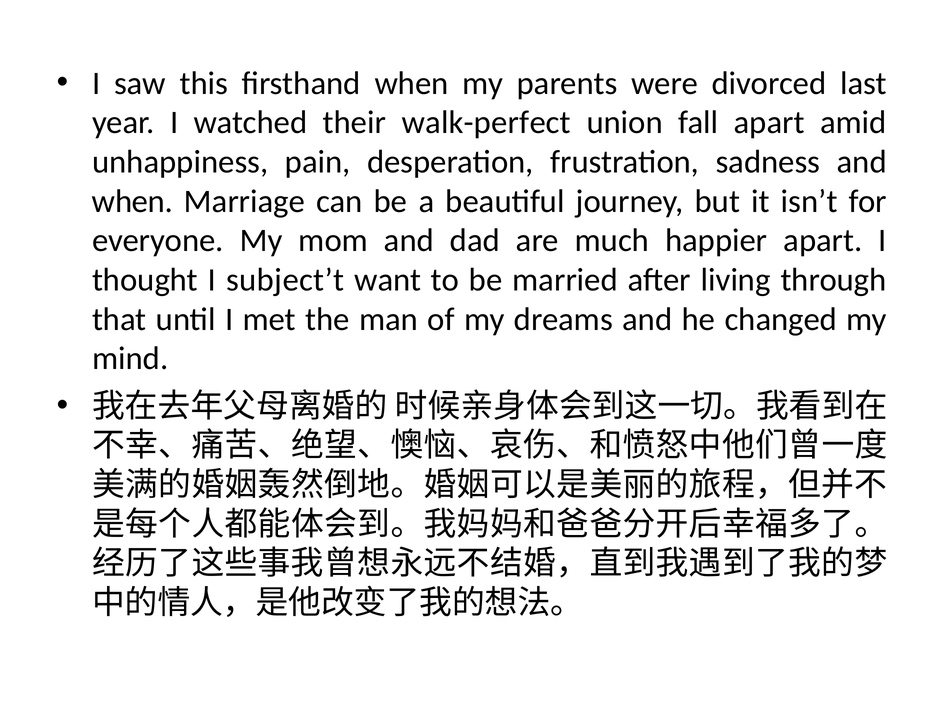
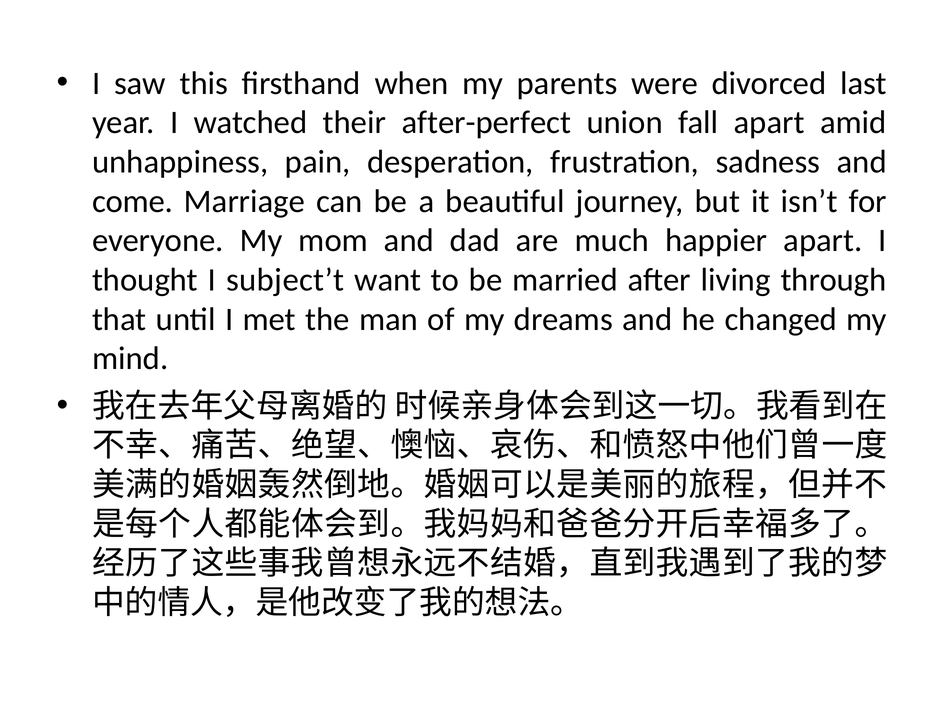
walk-perfect: walk-perfect -> after-perfect
when at (133, 201): when -> come
